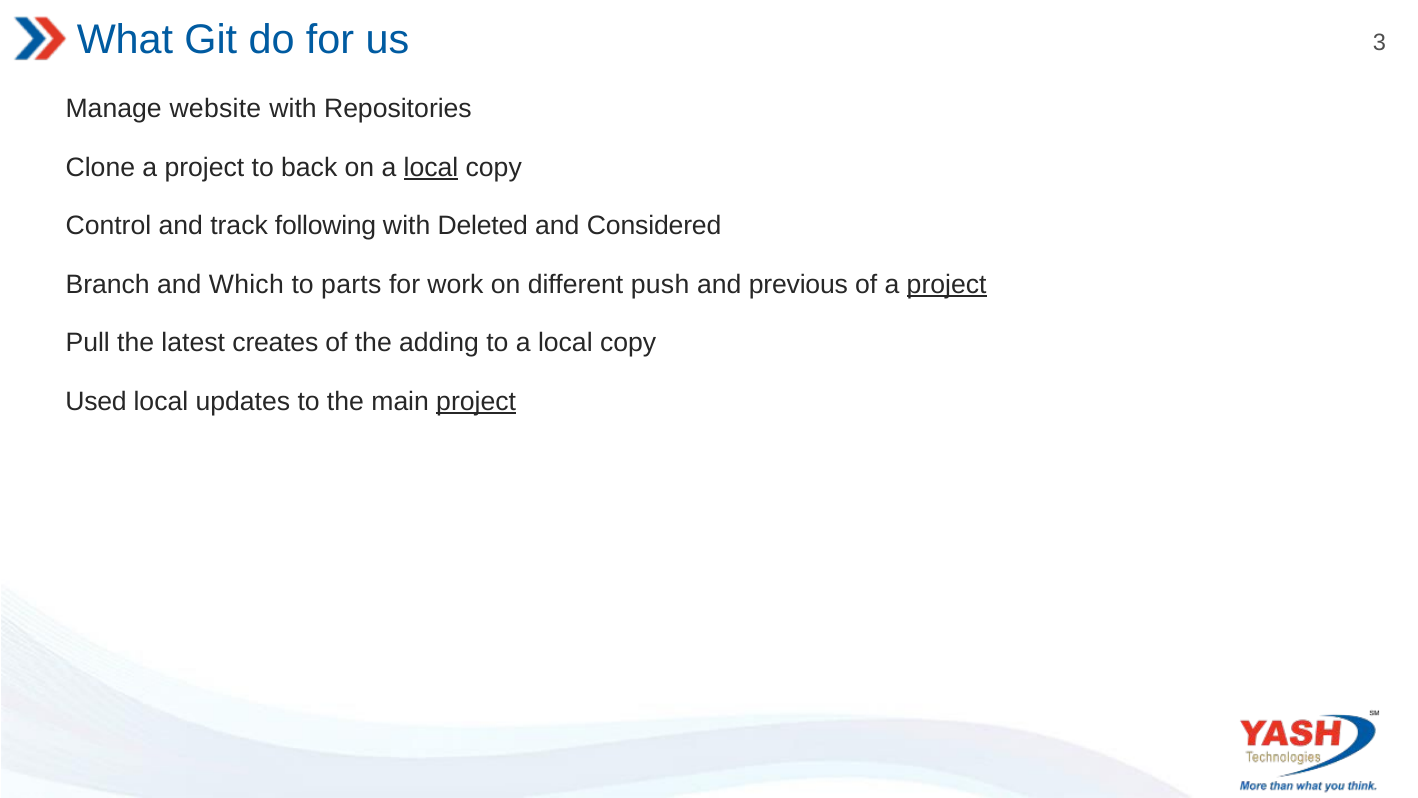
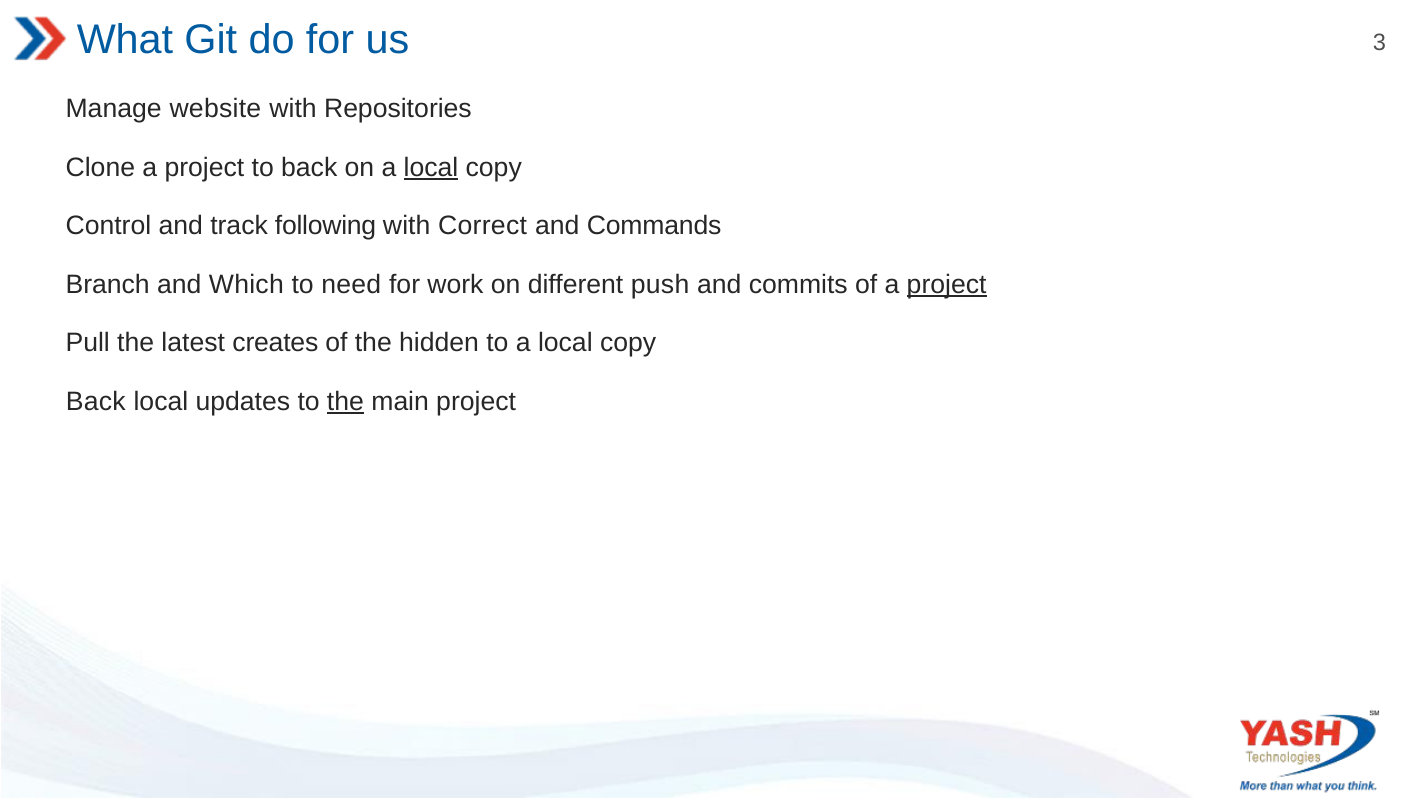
Deleted: Deleted -> Correct
Considered: Considered -> Commands
parts: parts -> need
previous: previous -> commits
adding: adding -> hidden
Used at (96, 401): Used -> Back
the at (345, 401) underline: none -> present
project at (476, 401) underline: present -> none
